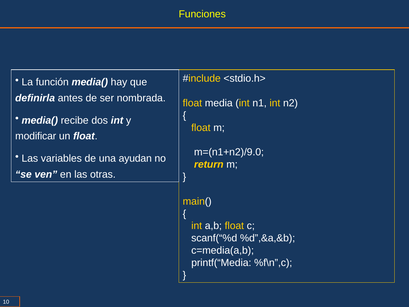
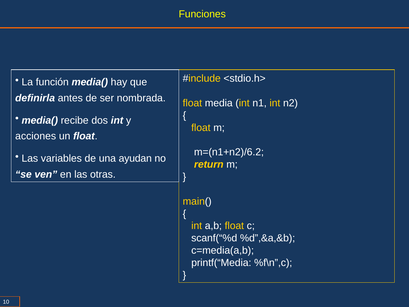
modificar: modificar -> acciones
m=(n1+n2)/9.0: m=(n1+n2)/9.0 -> m=(n1+n2)/6.2
